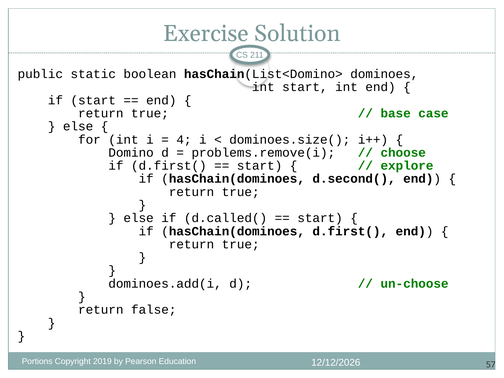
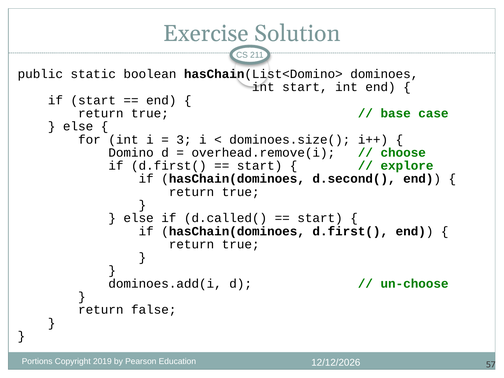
4: 4 -> 3
problems.remove(i: problems.remove(i -> overhead.remove(i
